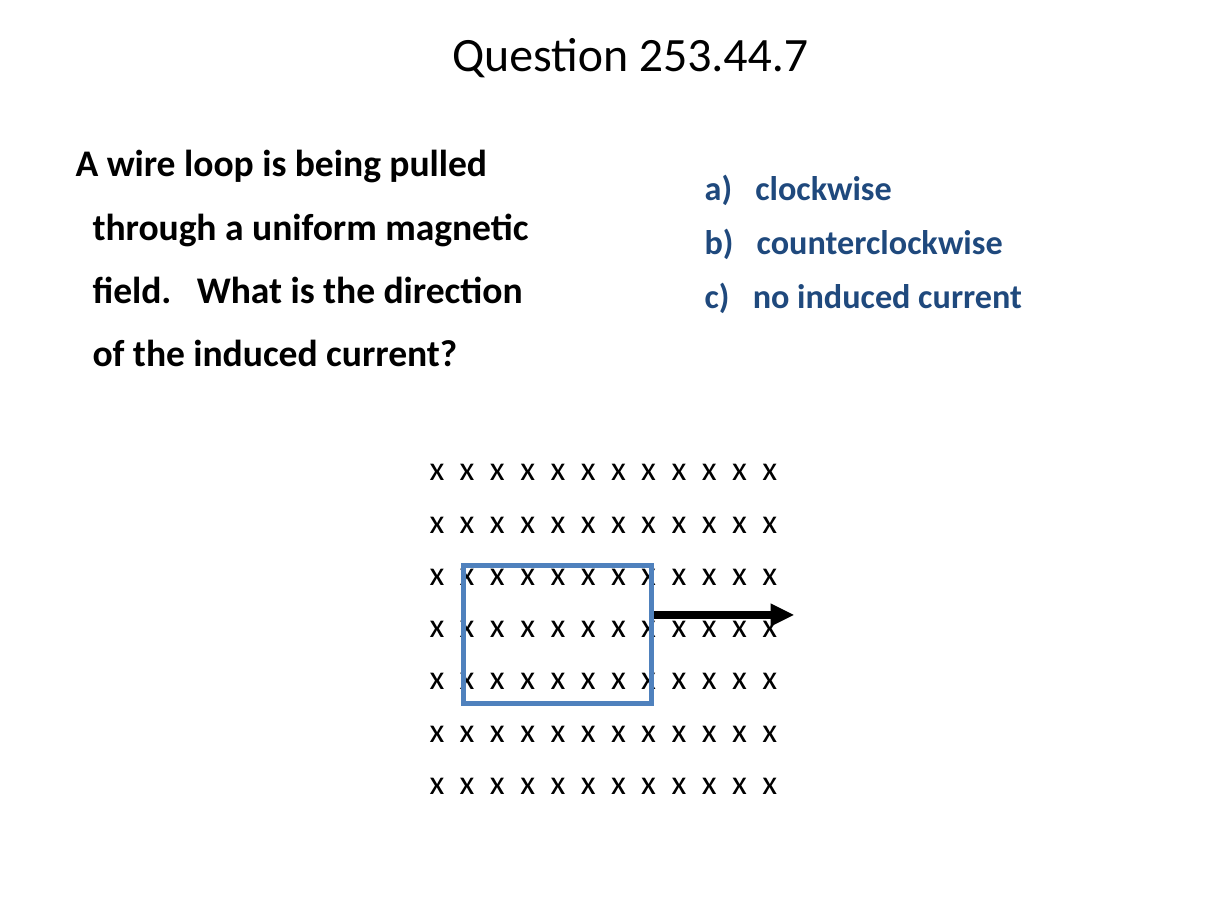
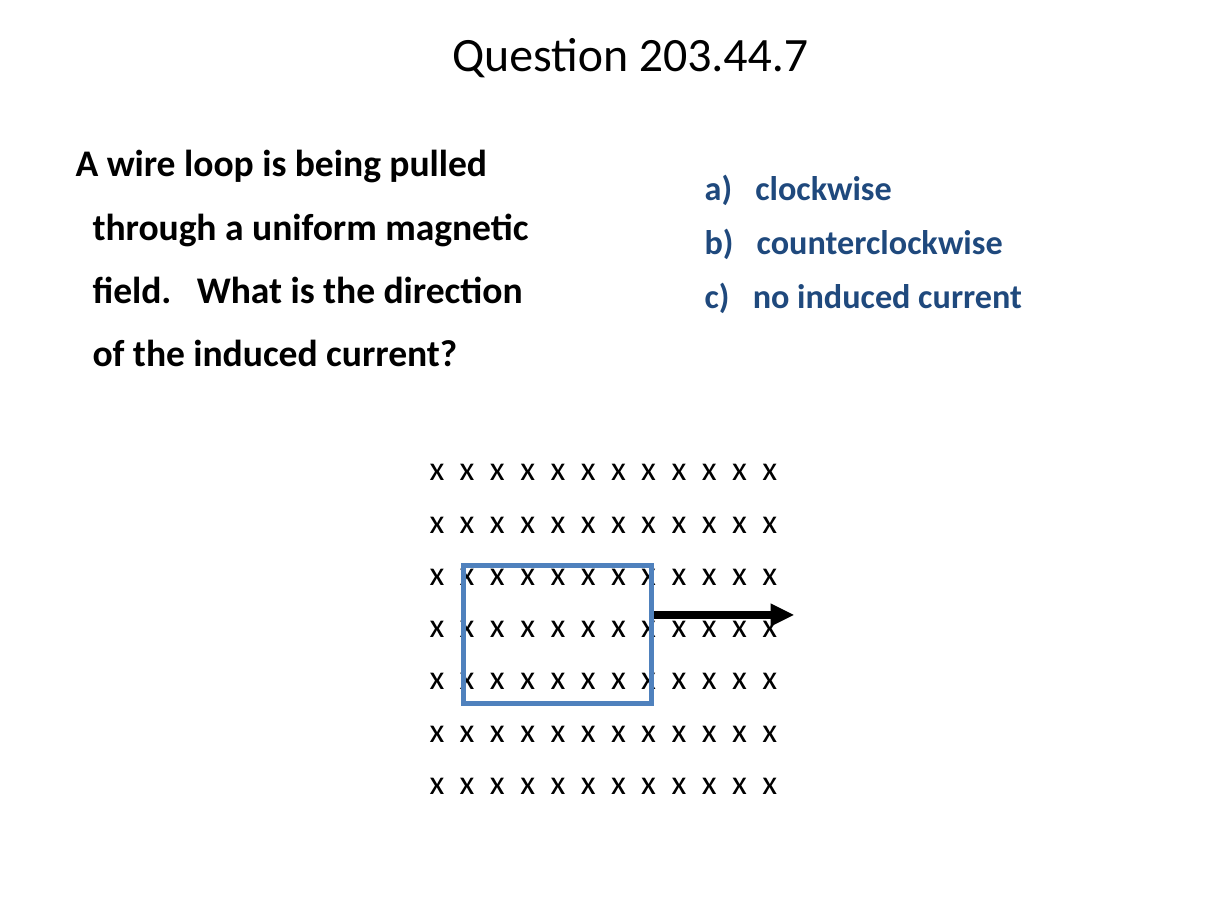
253.44.7: 253.44.7 -> 203.44.7
